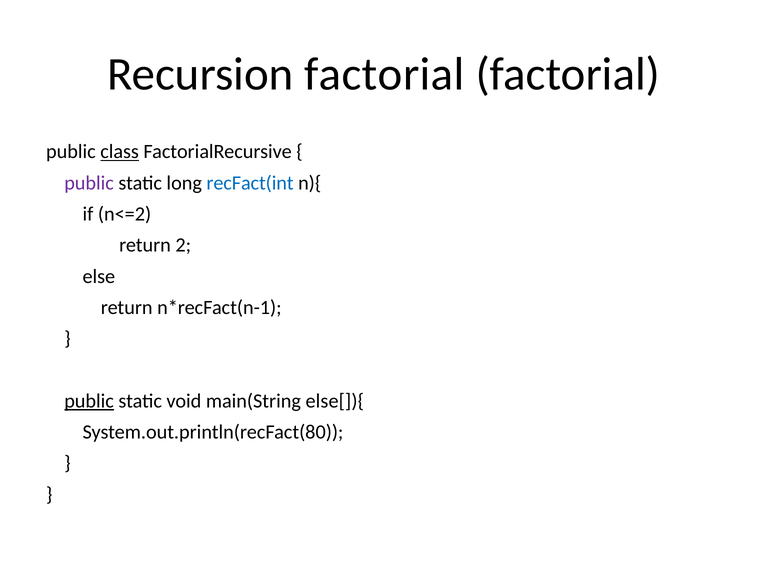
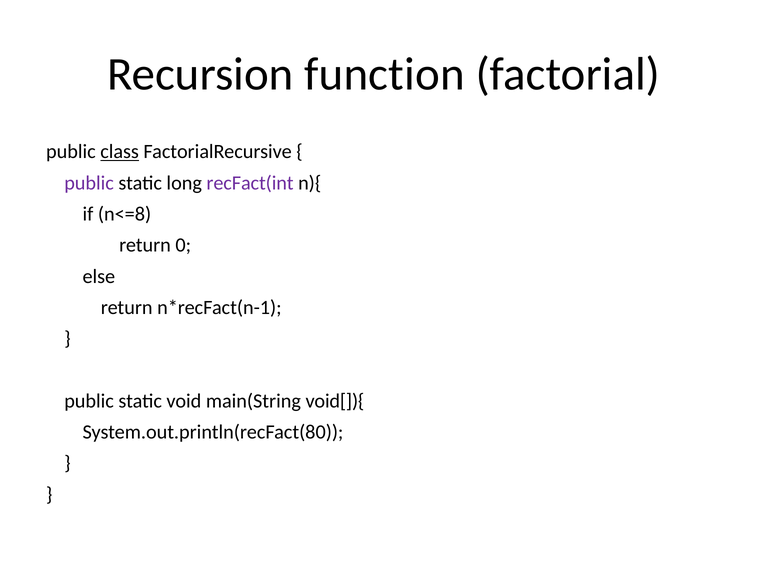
Recursion factorial: factorial -> function
recFact(int colour: blue -> purple
n<=2: n<=2 -> n<=8
2: 2 -> 0
public at (89, 401) underline: present -> none
else[]){: else[]){ -> void[]){
